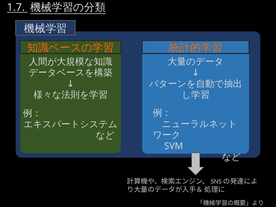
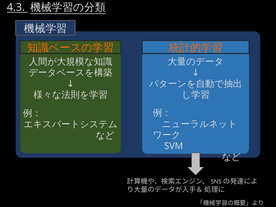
1.7: 1.7 -> 4.3
